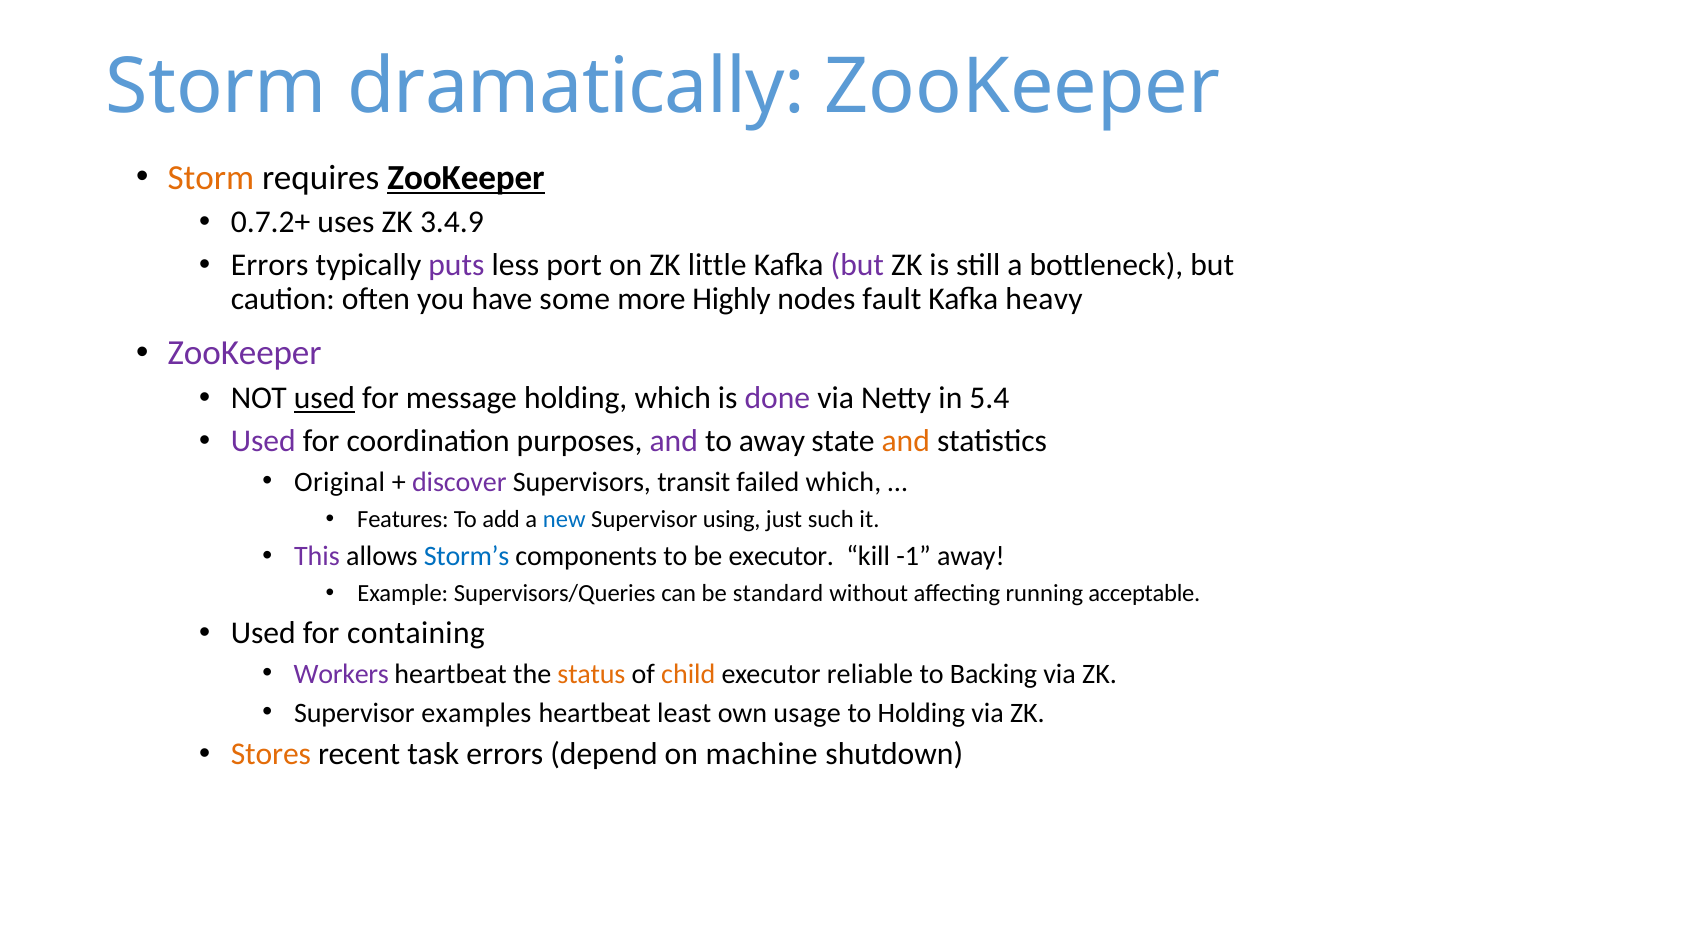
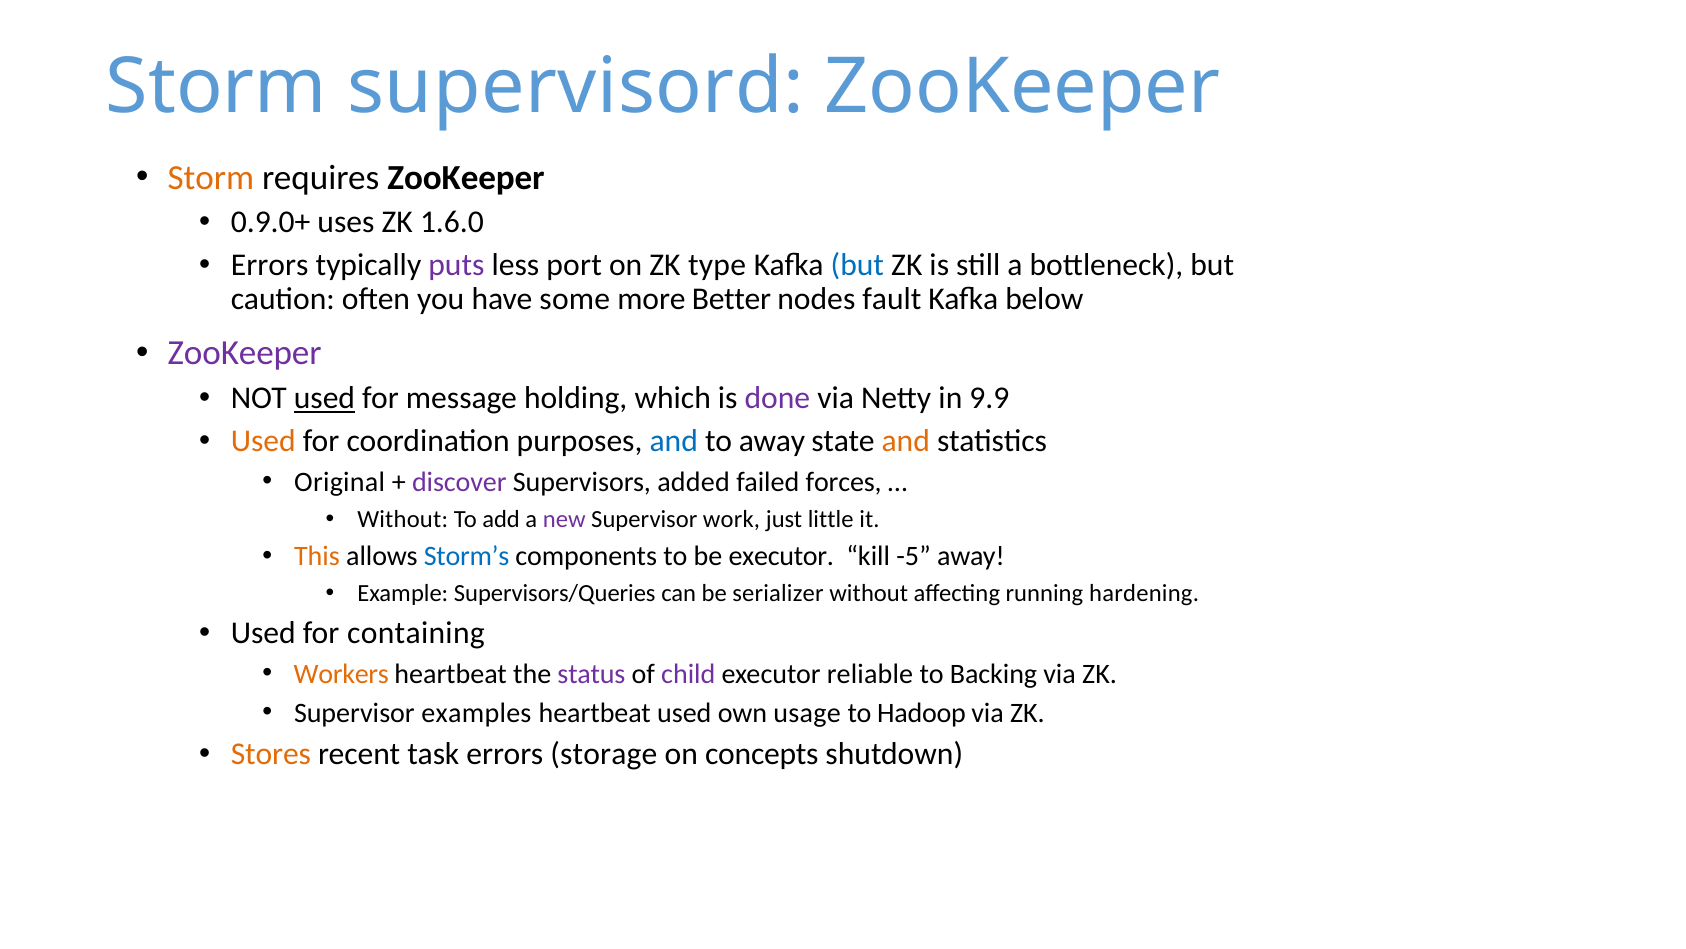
dramatically: dramatically -> supervisord
ZooKeeper at (466, 177) underline: present -> none
0.7.2+: 0.7.2+ -> 0.9.0+
3.4.9: 3.4.9 -> 1.6.0
little: little -> type
but at (857, 265) colour: purple -> blue
Highly: Highly -> Better
heavy: heavy -> below
5.4: 5.4 -> 9.9
Used at (263, 441) colour: purple -> orange
and at (674, 441) colour: purple -> blue
transit: transit -> added
failed which: which -> forces
Features at (403, 519): Features -> Without
new colour: blue -> purple
using: using -> work
such: such -> little
This colour: purple -> orange
-1: -1 -> -5
standard: standard -> serializer
acceptable: acceptable -> hardening
Workers colour: purple -> orange
status colour: orange -> purple
child colour: orange -> purple
heartbeat least: least -> used
to Holding: Holding -> Hadoop
depend: depend -> storage
machine: machine -> concepts
